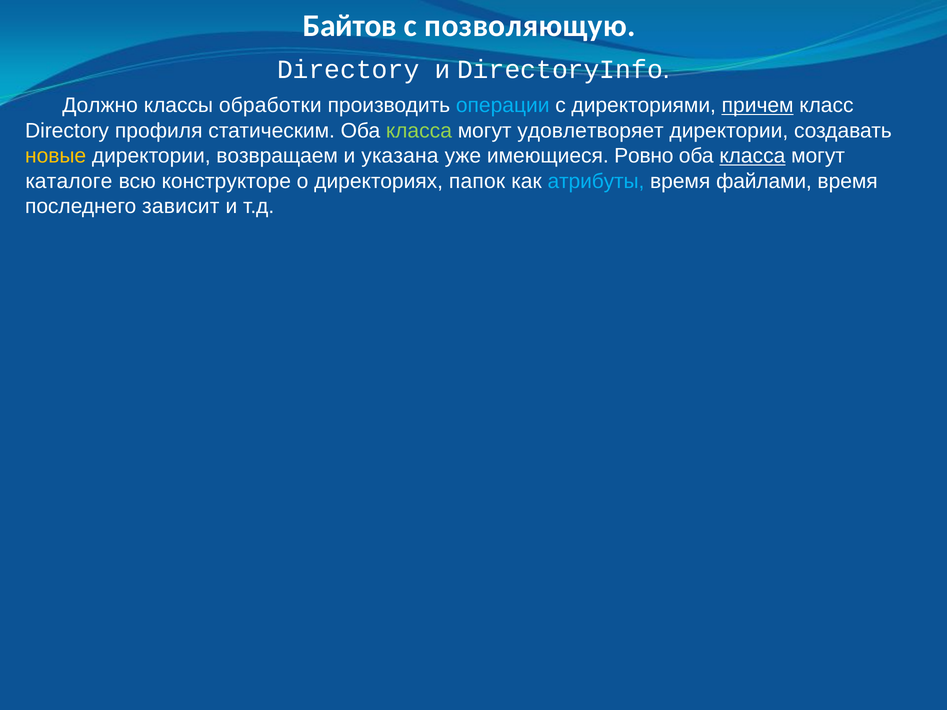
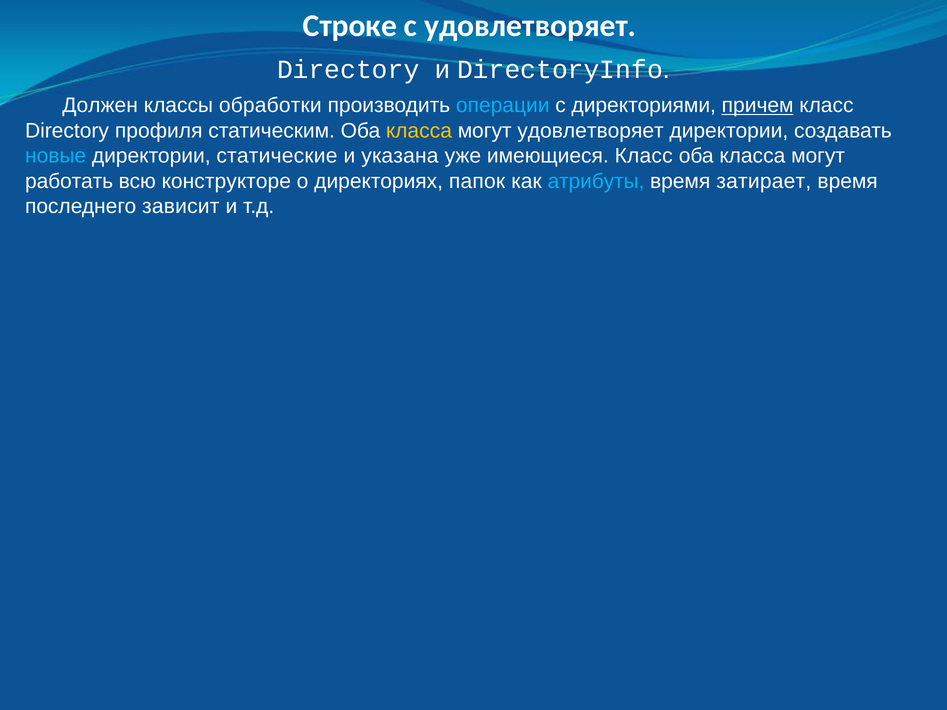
Байтов: Байтов -> Строке
с позволяющую: позволяющую -> удовлетворяет
Должно: Должно -> Должен
класса at (419, 131) colour: light green -> yellow
новые colour: yellow -> light blue
возвращаем: возвращаем -> статические
имеющиеся Ровно: Ровно -> Класс
класса at (752, 156) underline: present -> none
каталоге: каталоге -> работать
файлами: файлами -> затирает
